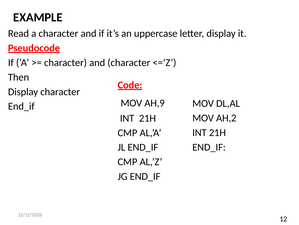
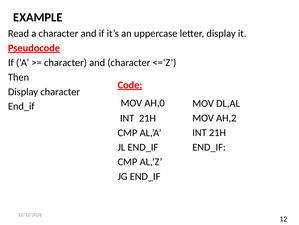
AH,9: AH,9 -> AH,0
